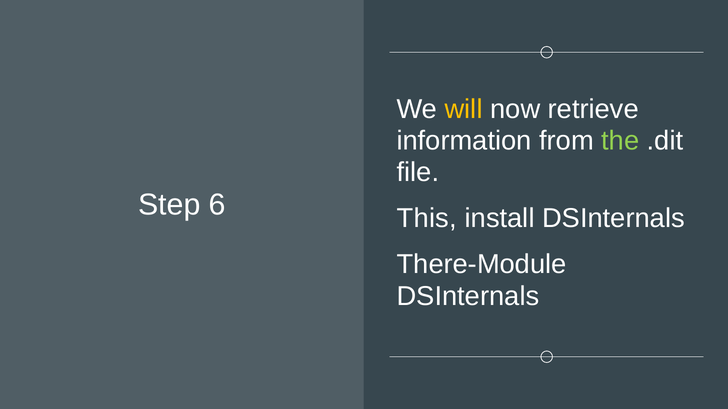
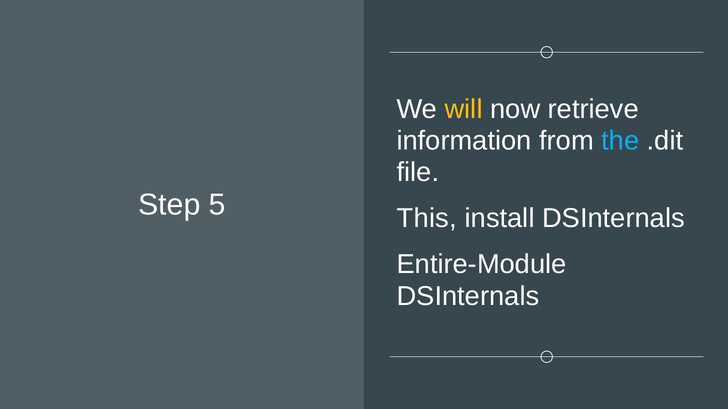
the colour: light green -> light blue
6: 6 -> 5
There-Module: There-Module -> Entire-Module
